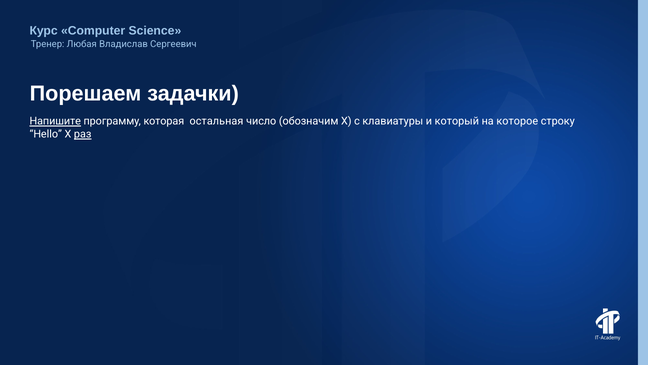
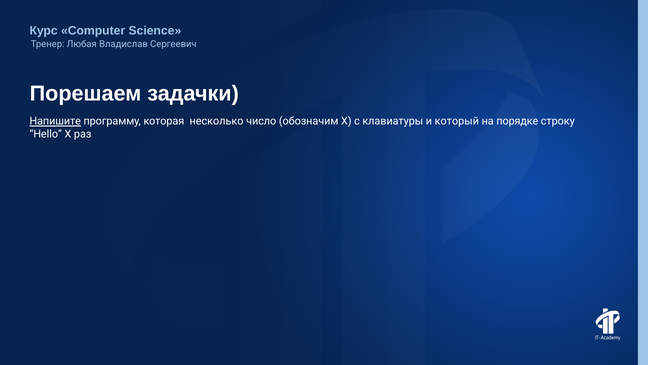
остальная: остальная -> несколько
которое: которое -> порядке
раз underline: present -> none
